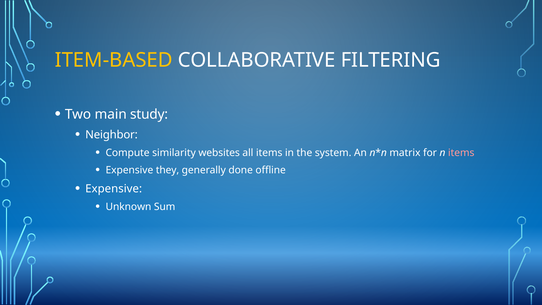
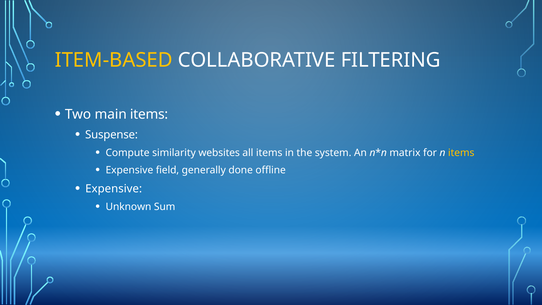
main study: study -> items
Neighbor: Neighbor -> Suspense
items at (461, 153) colour: pink -> yellow
they: they -> field
